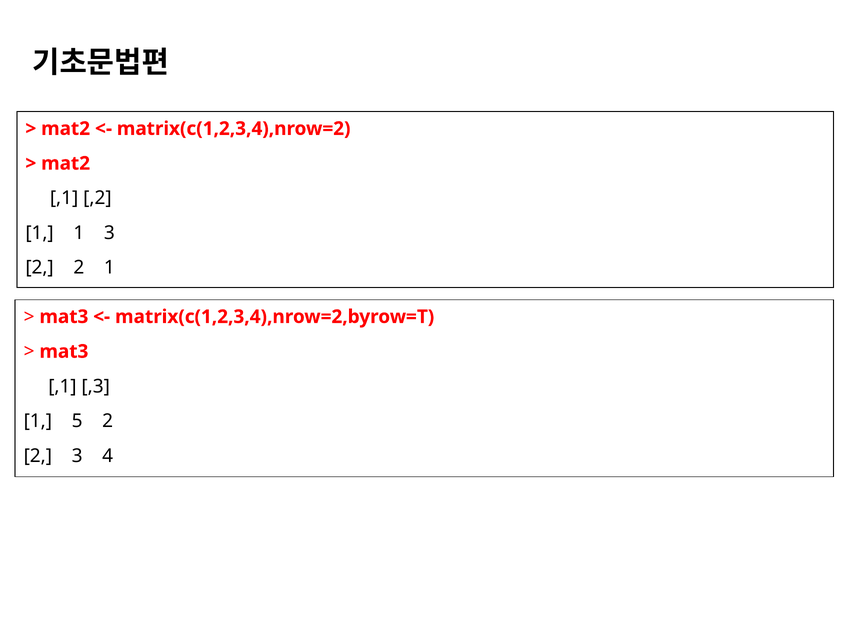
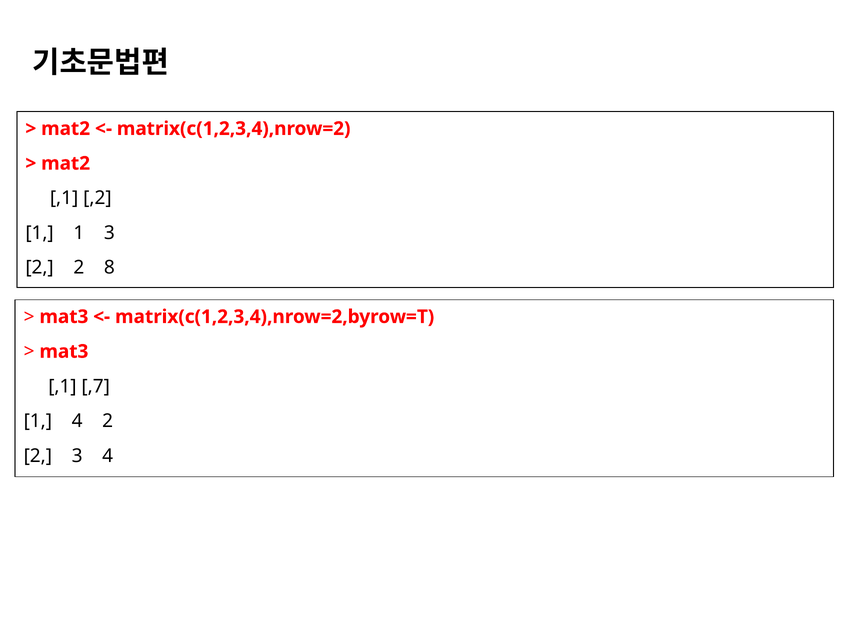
2 1: 1 -> 8
,3: ,3 -> ,7
1 5: 5 -> 4
